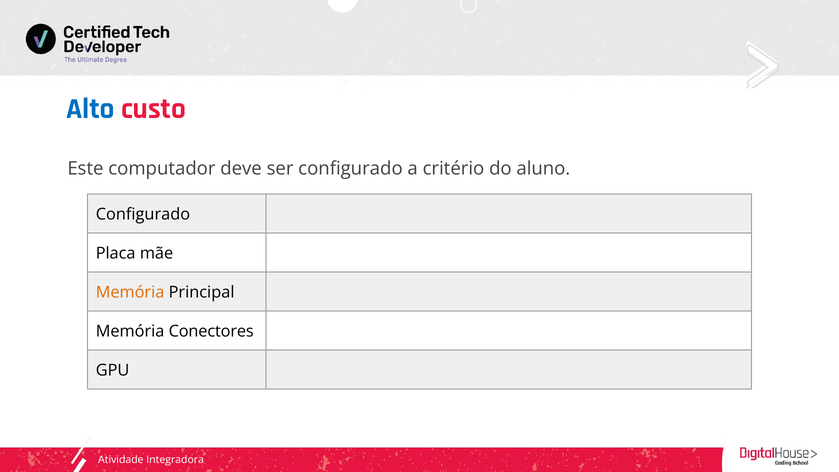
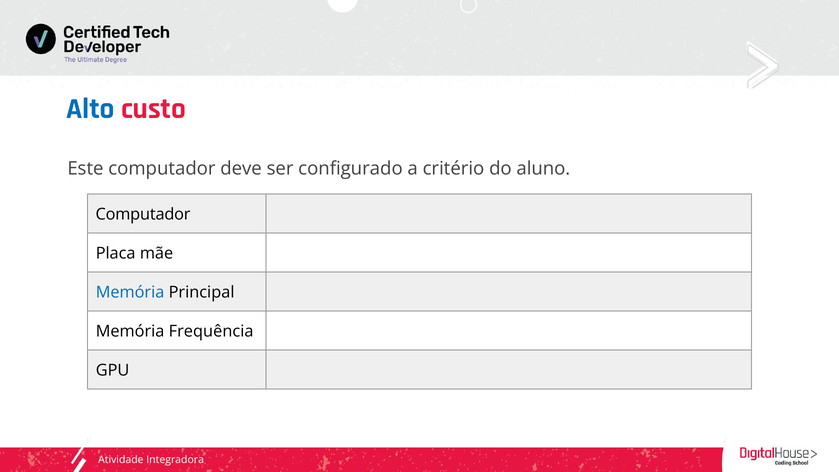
Configurado at (143, 214): Configurado -> Computador
Memória at (130, 292) colour: orange -> blue
Conectores: Conectores -> Frequência
